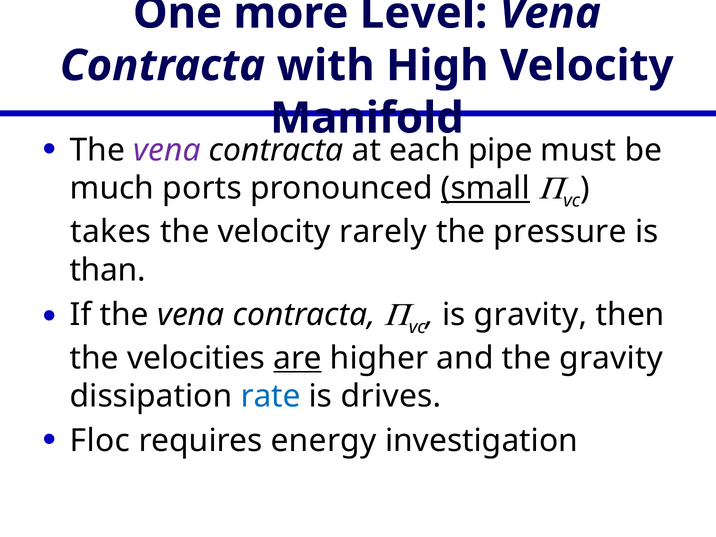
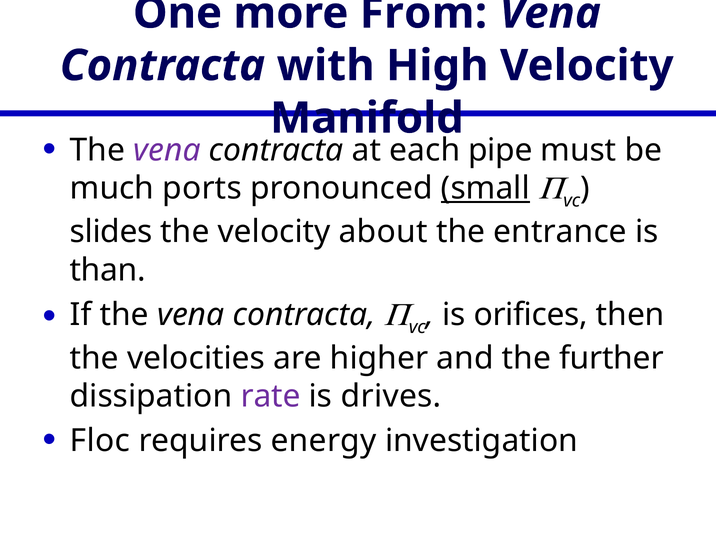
Level: Level -> From
takes: takes -> slides
rarely: rarely -> about
pressure: pressure -> entrance
is gravity: gravity -> orifices
are underline: present -> none
the gravity: gravity -> further
rate colour: blue -> purple
